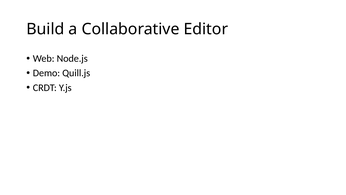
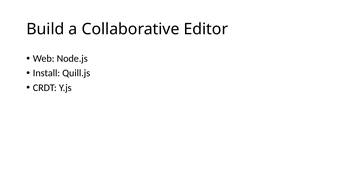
Demo: Demo -> Install
